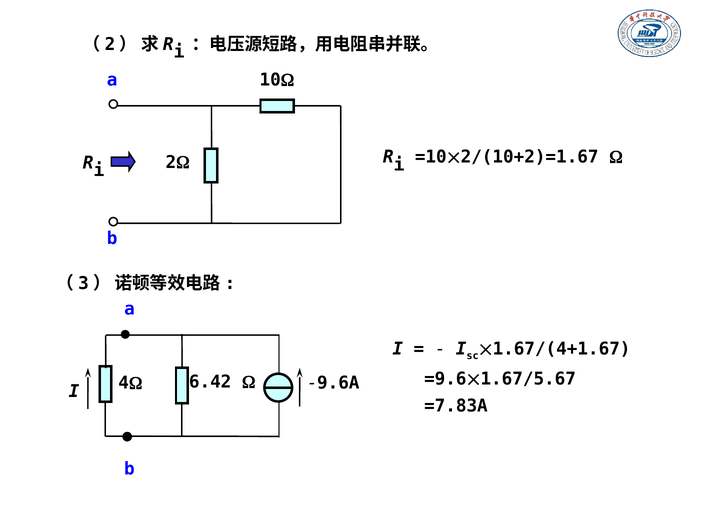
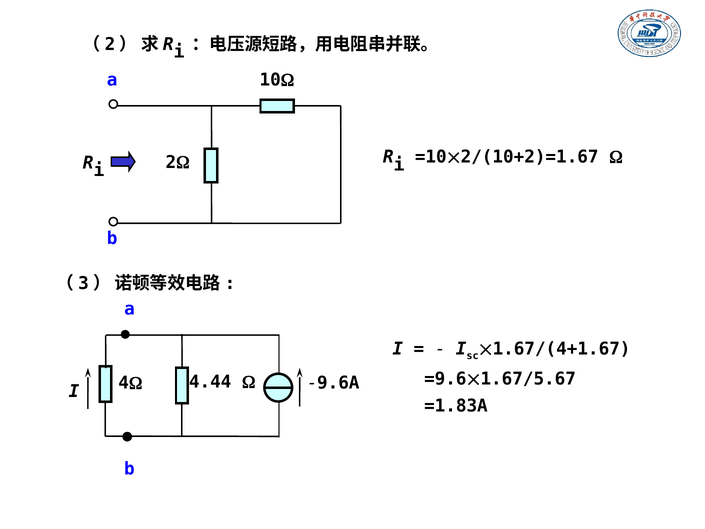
6.42: 6.42 -> 4.44
=7.83A: =7.83A -> =1.83A
